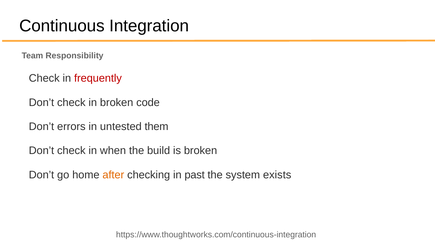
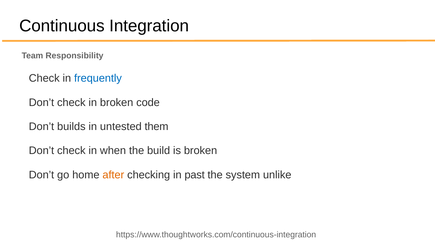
frequently colour: red -> blue
errors: errors -> builds
exists: exists -> unlike
